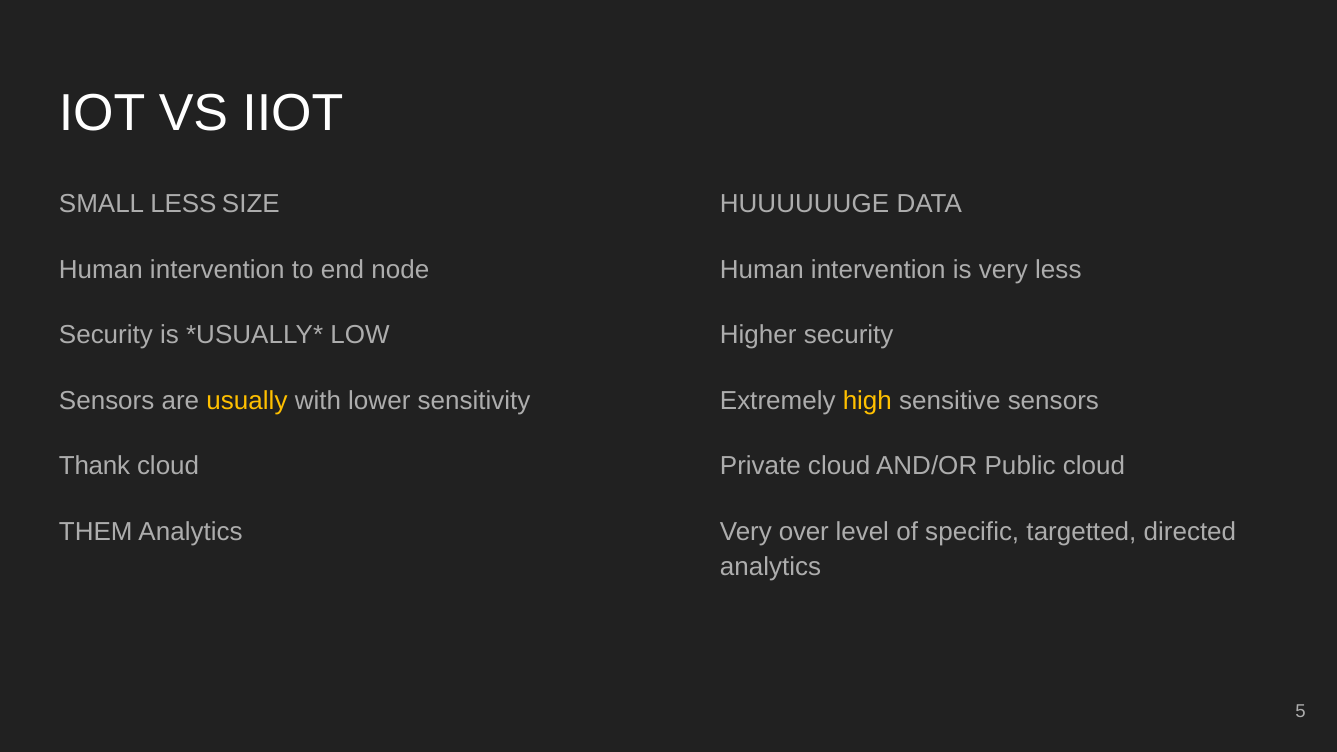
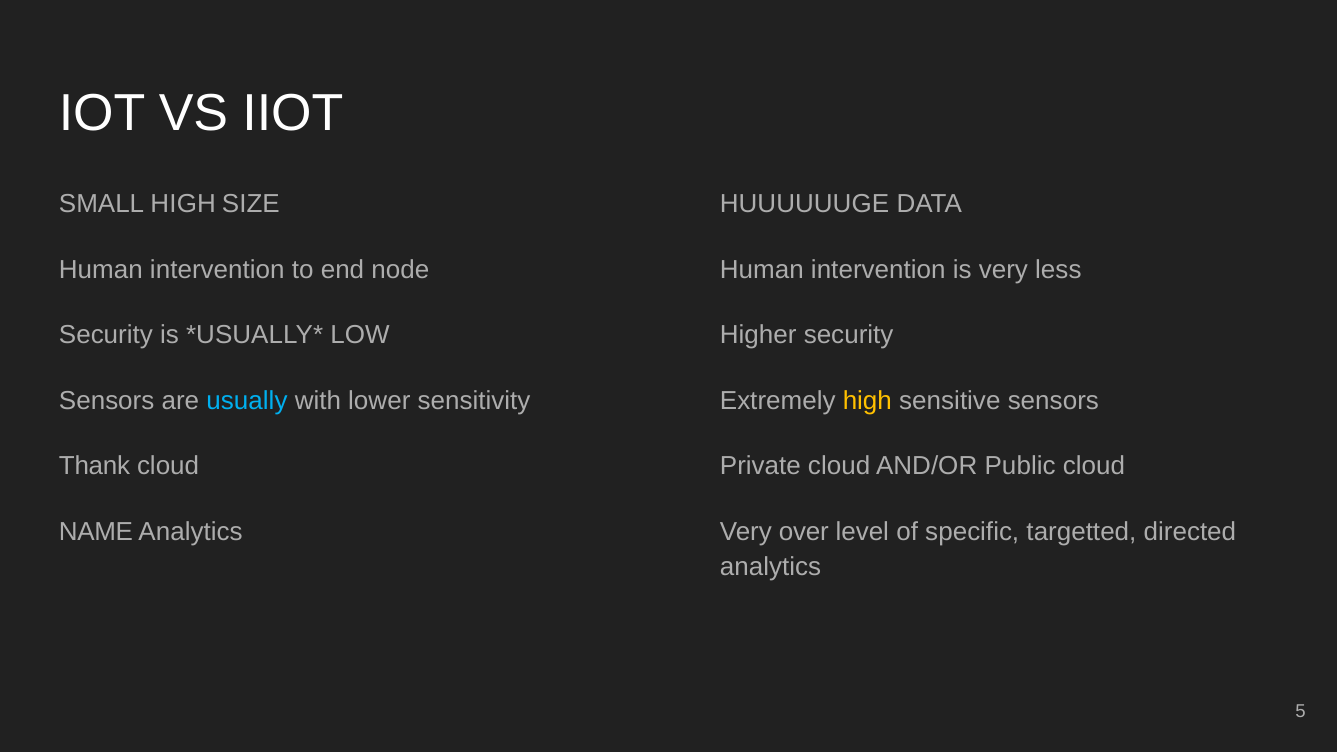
SMALL LESS: LESS -> HIGH
usually colour: yellow -> light blue
THEM: THEM -> NAME
